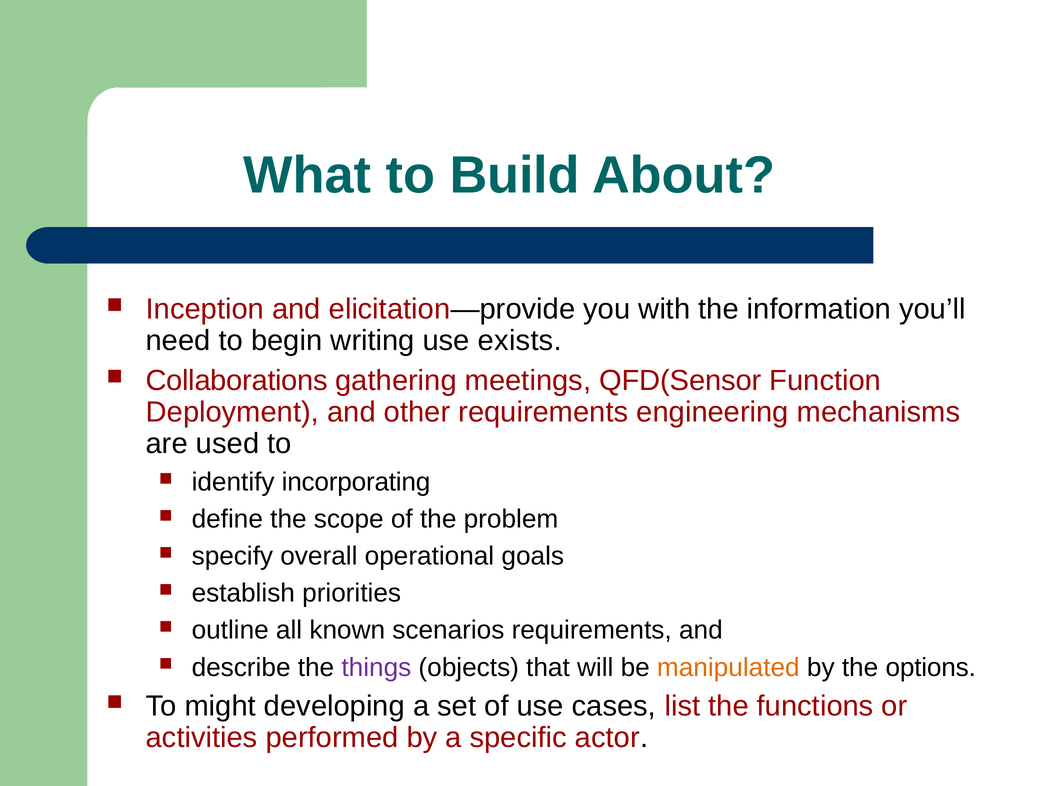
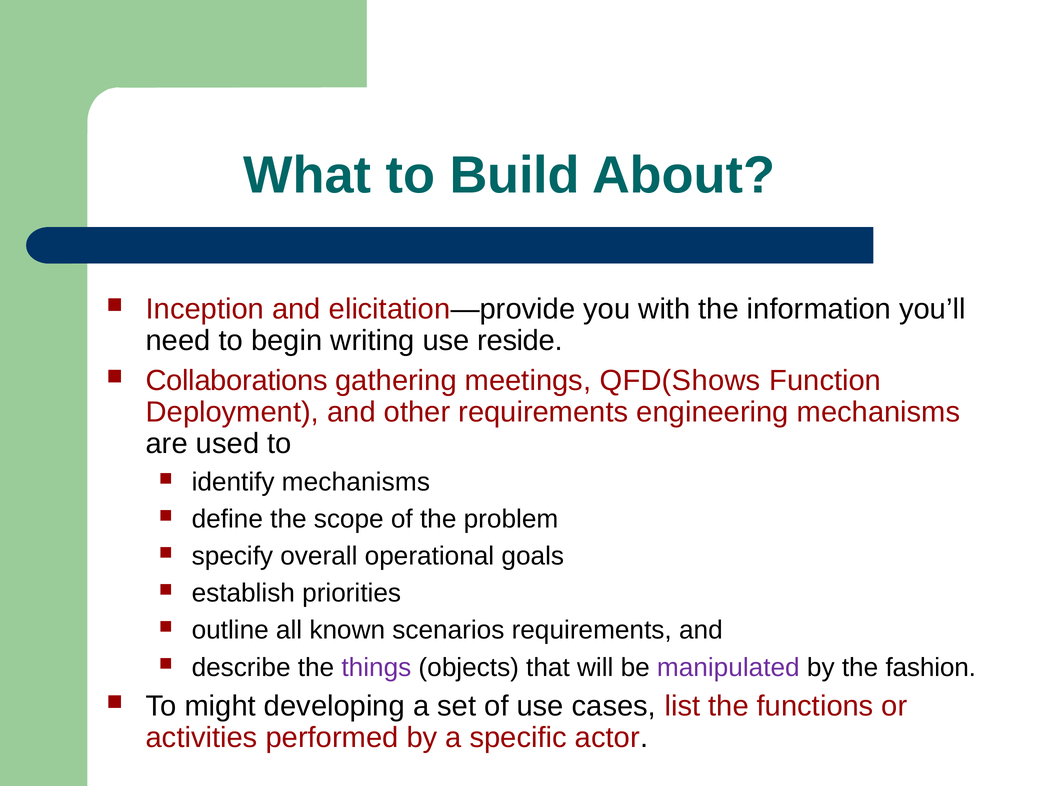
exists: exists -> reside
QFD(Sensor: QFD(Sensor -> QFD(Shows
identify incorporating: incorporating -> mechanisms
manipulated colour: orange -> purple
options: options -> fashion
